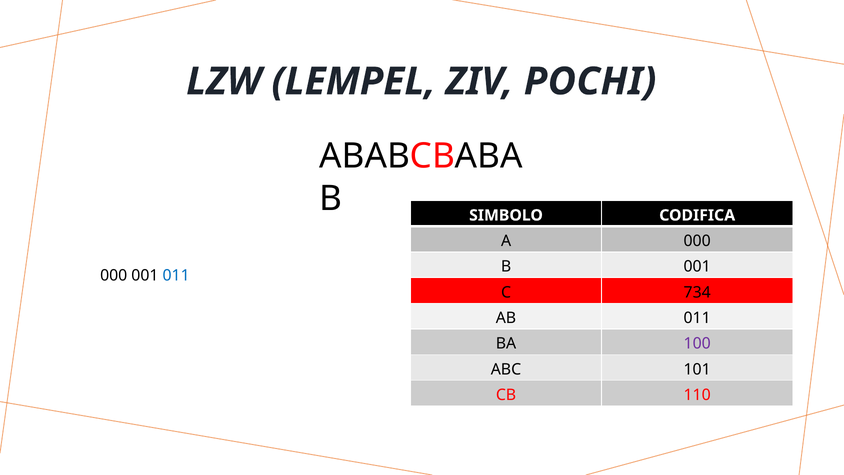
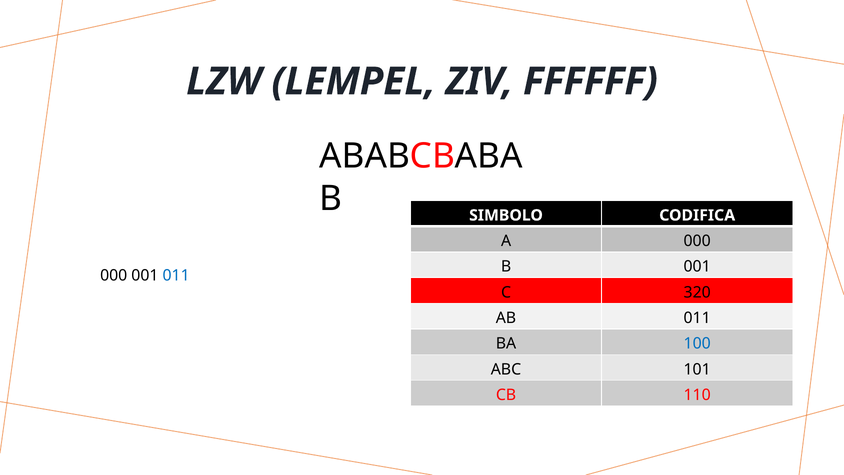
POCHI: POCHI -> FFFFFF
734: 734 -> 320
100 colour: purple -> blue
